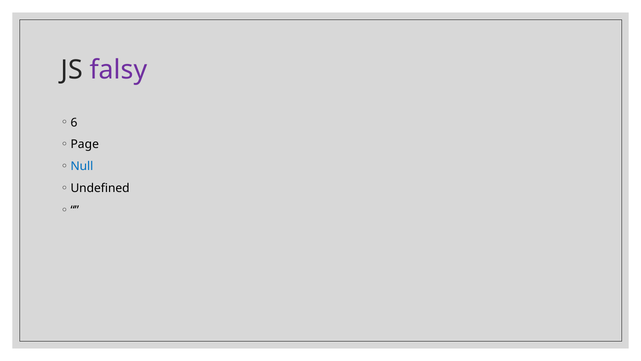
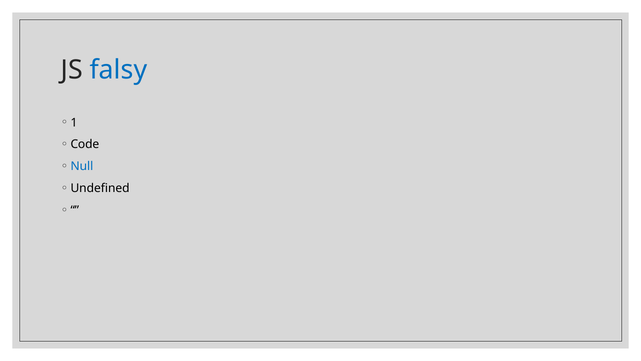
falsy colour: purple -> blue
6: 6 -> 1
Page: Page -> Code
